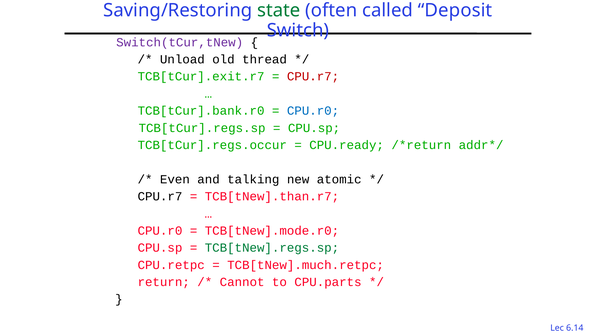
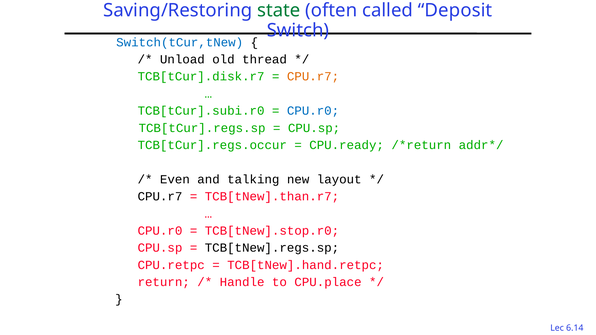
Switch(tCur,tNew colour: purple -> blue
TCB[tCur].exit.r7: TCB[tCur].exit.r7 -> TCB[tCur].disk.r7
CPU.r7 at (313, 77) colour: red -> orange
TCB[tCur].bank.r0: TCB[tCur].bank.r0 -> TCB[tCur].subi.r0
atomic: atomic -> layout
TCB[tNew].mode.r0: TCB[tNew].mode.r0 -> TCB[tNew].stop.r0
TCB[tNew].regs.sp colour: green -> black
TCB[tNew].much.retpc: TCB[tNew].much.retpc -> TCB[tNew].hand.retpc
Cannot: Cannot -> Handle
CPU.parts: CPU.parts -> CPU.place
